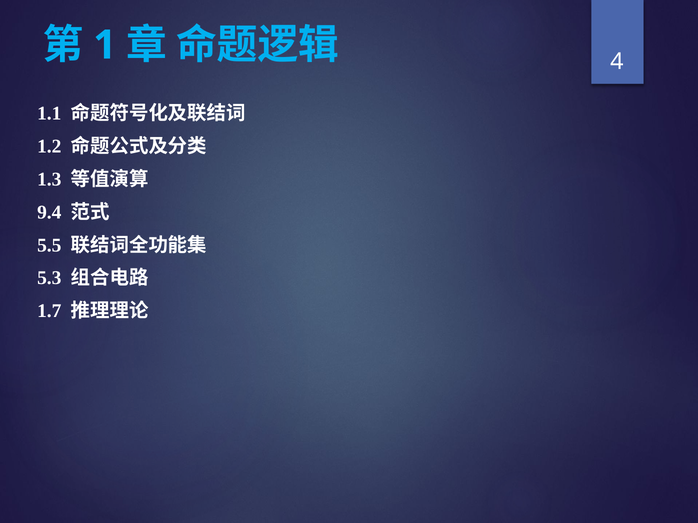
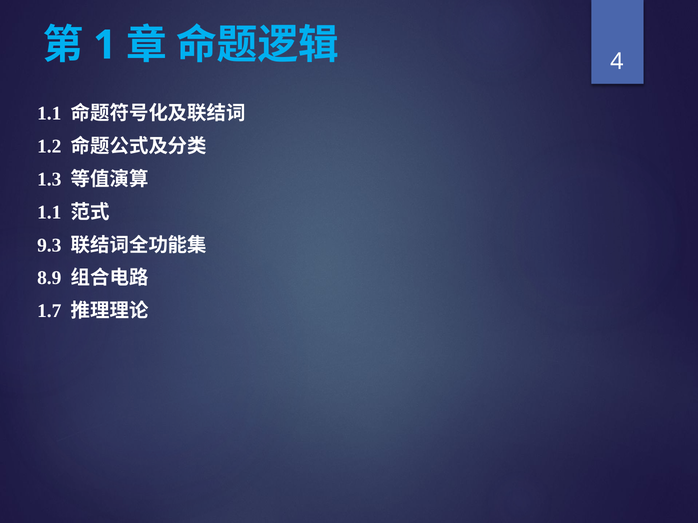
9.4 at (49, 212): 9.4 -> 1.1
5.5: 5.5 -> 9.3
5.3: 5.3 -> 8.9
